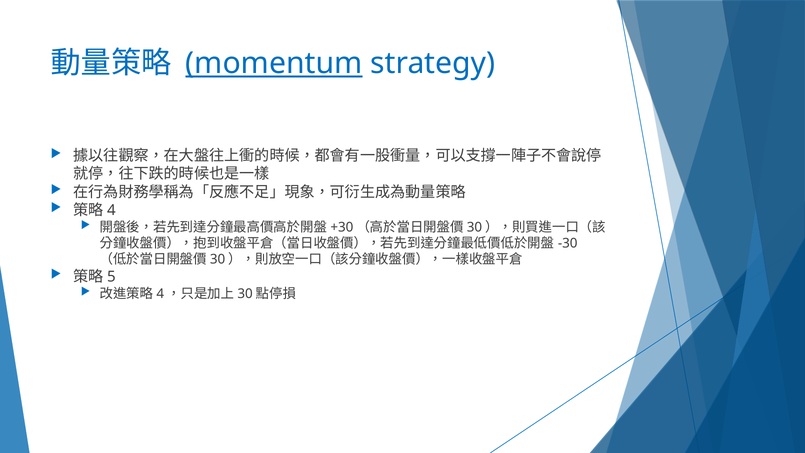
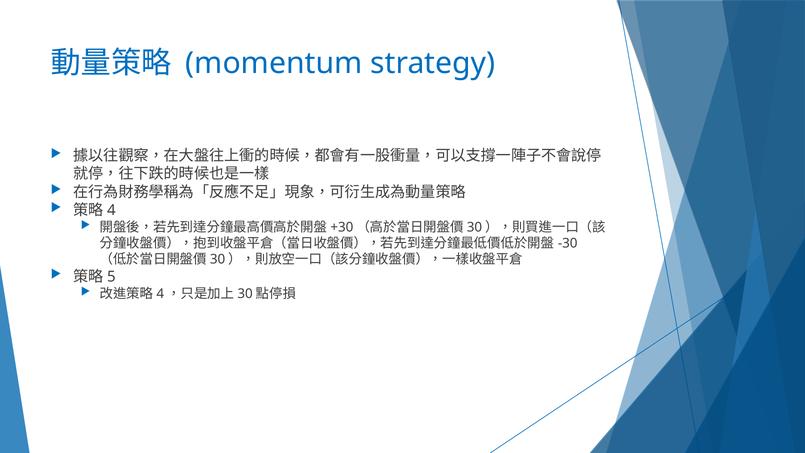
momentum underline: present -> none
